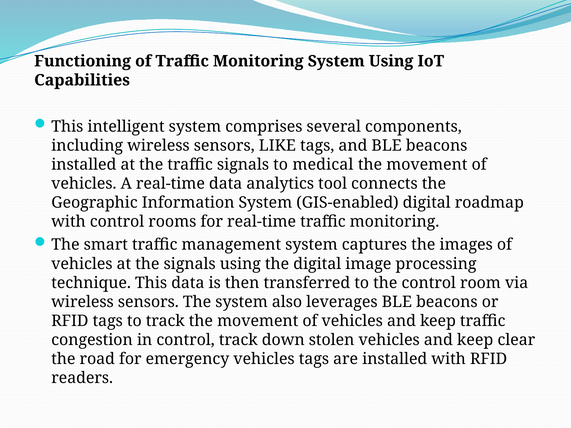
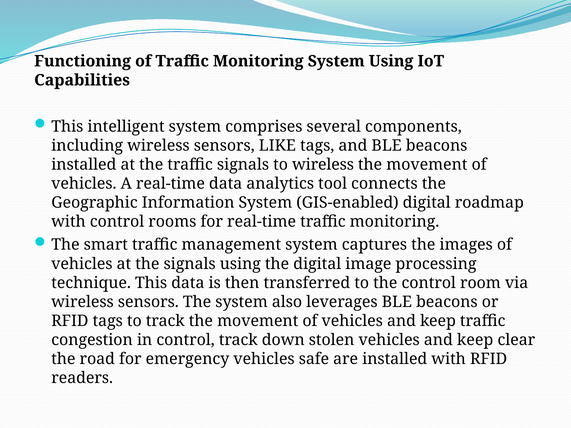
to medical: medical -> wireless
vehicles tags: tags -> safe
